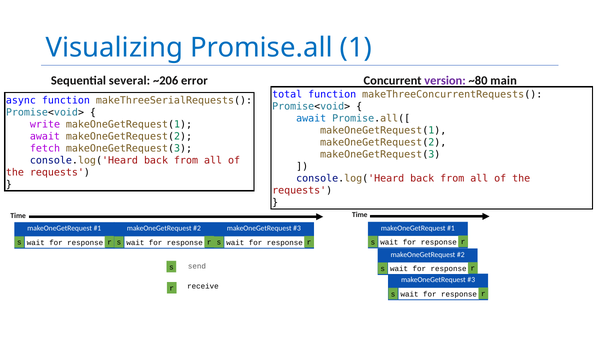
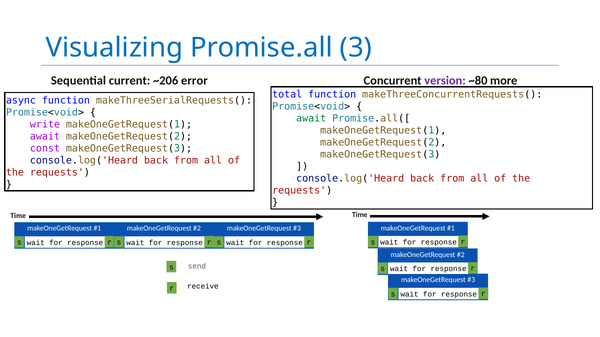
1: 1 -> 3
several: several -> current
main: main -> more
await at (311, 119) colour: blue -> green
fetch: fetch -> const
